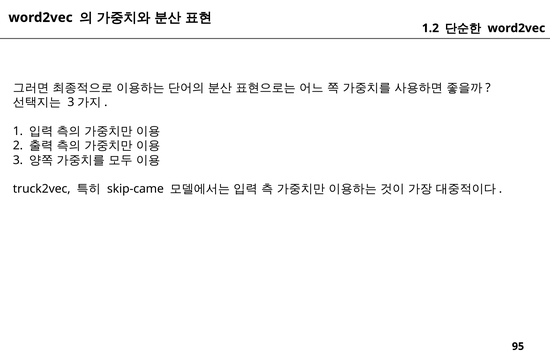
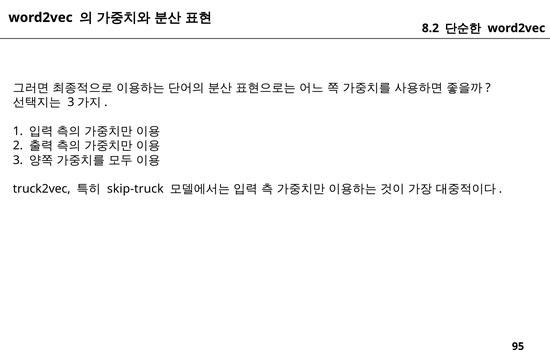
1.2: 1.2 -> 8.2
skip-came: skip-came -> skip-truck
